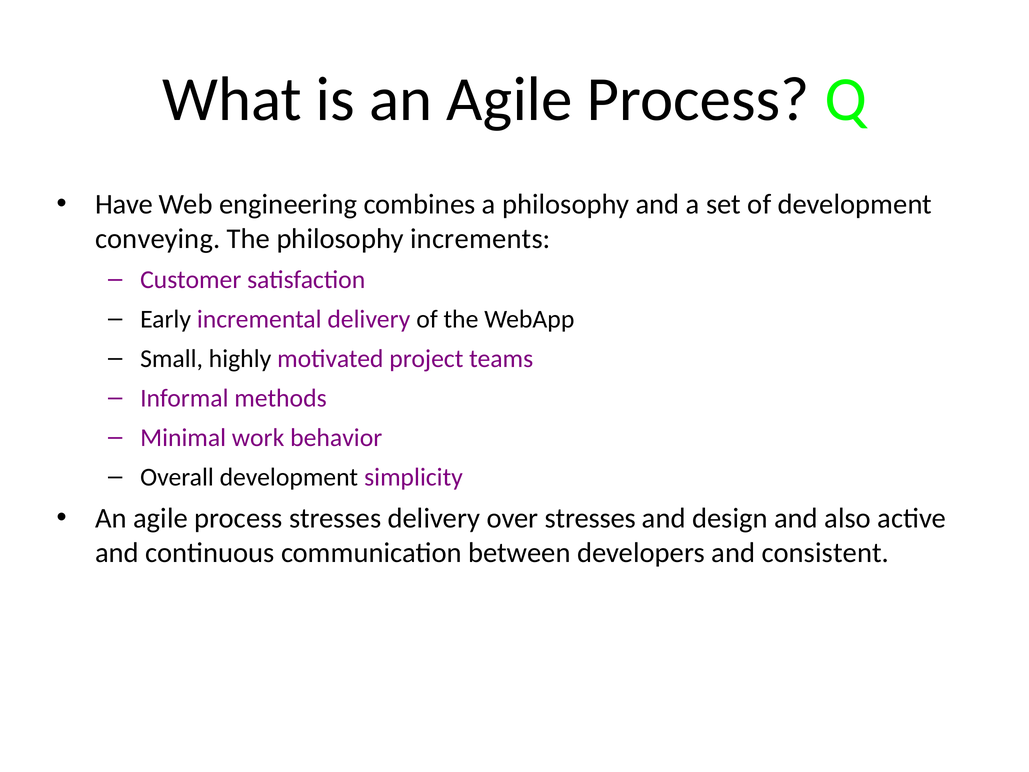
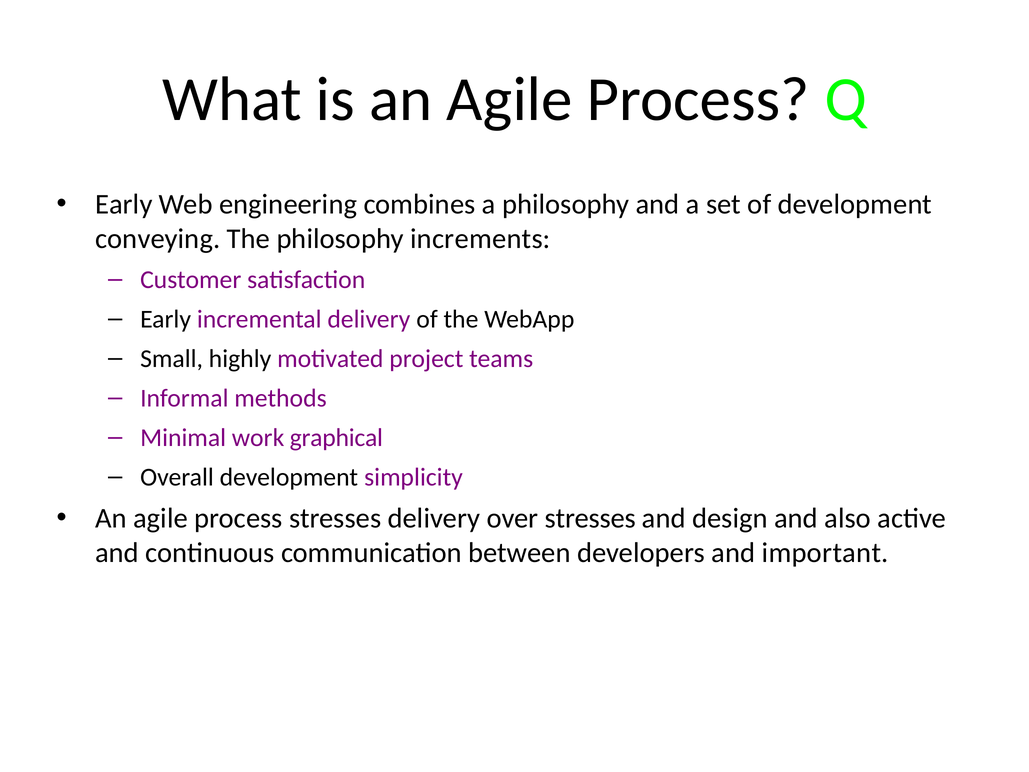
Have at (124, 204): Have -> Early
behavior: behavior -> graphical
consistent: consistent -> important
